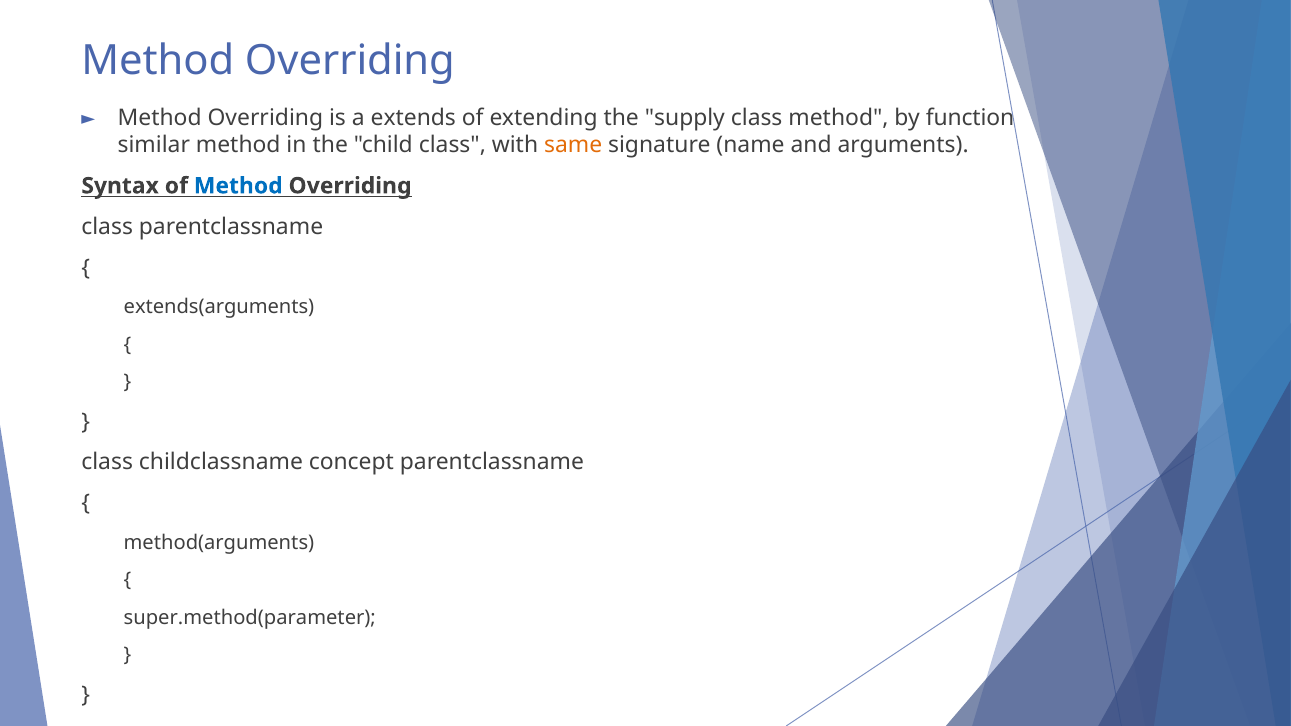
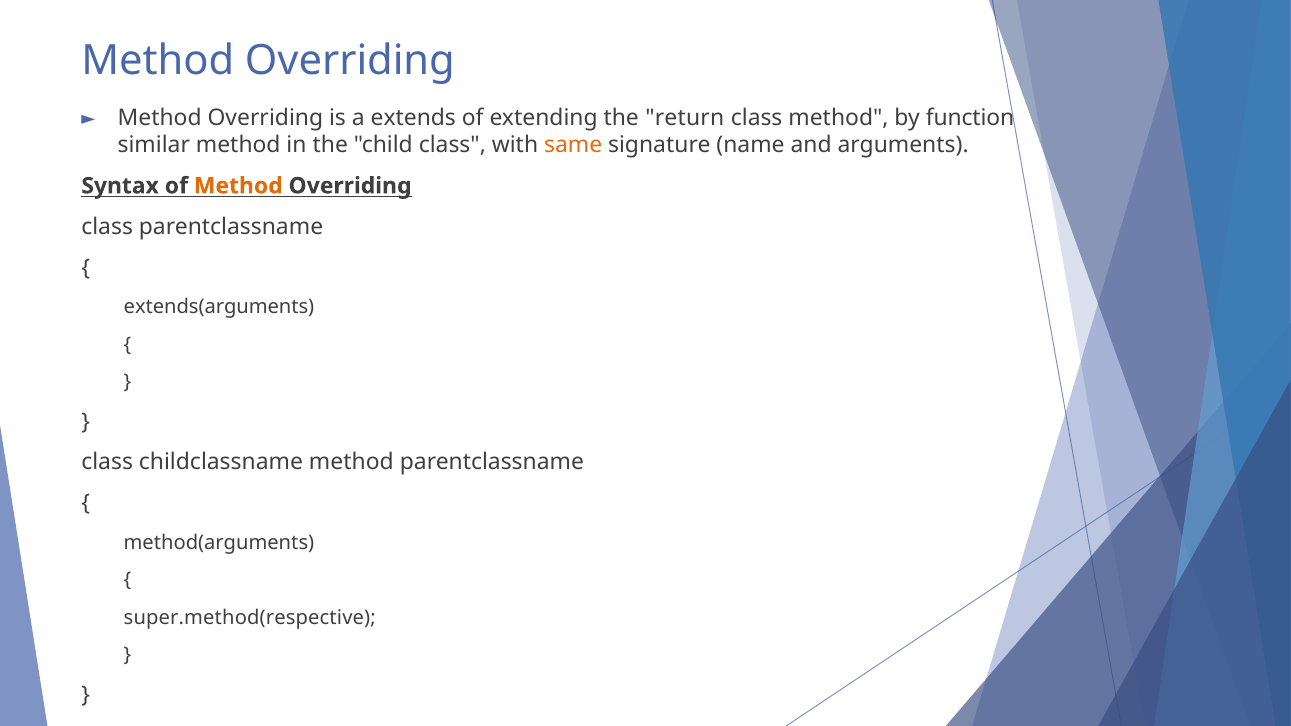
supply: supply -> return
Method at (238, 186) colour: blue -> orange
childclassname concept: concept -> method
super.method(parameter: super.method(parameter -> super.method(respective
